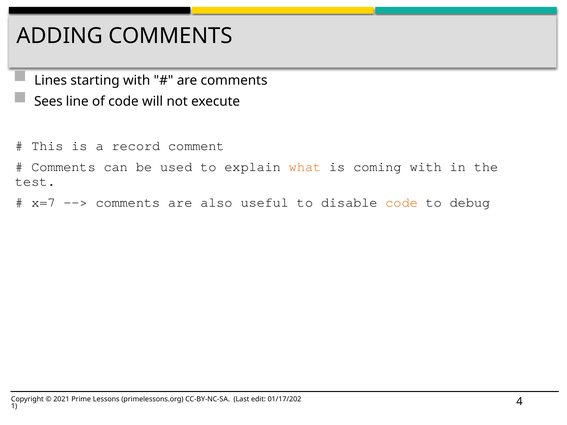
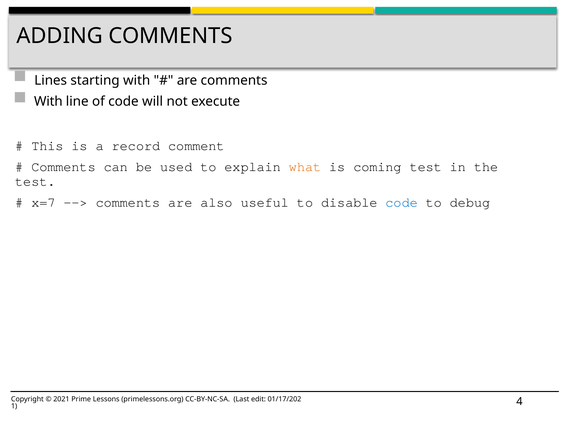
Sees at (48, 102): Sees -> With
coming with: with -> test
code at (402, 203) colour: orange -> blue
